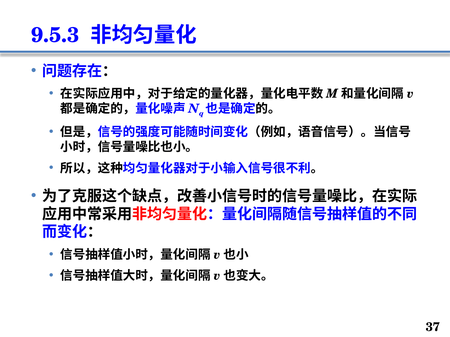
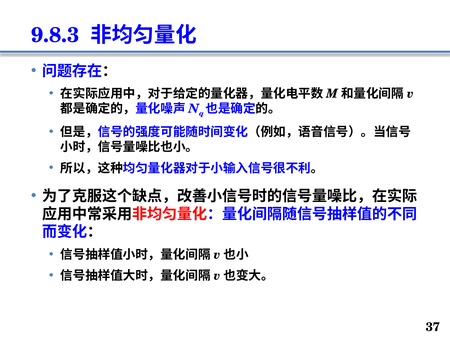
9.5.3: 9.5.3 -> 9.8.3
